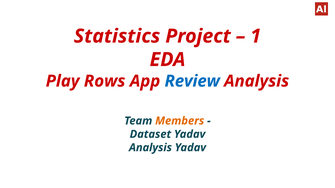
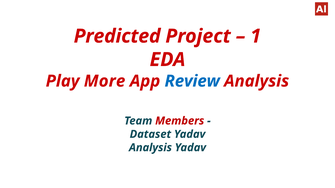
Statistics: Statistics -> Predicted
Rows: Rows -> More
Members colour: orange -> red
